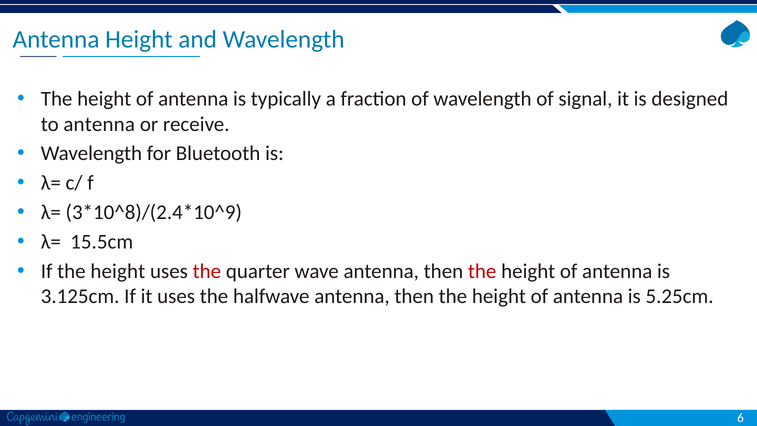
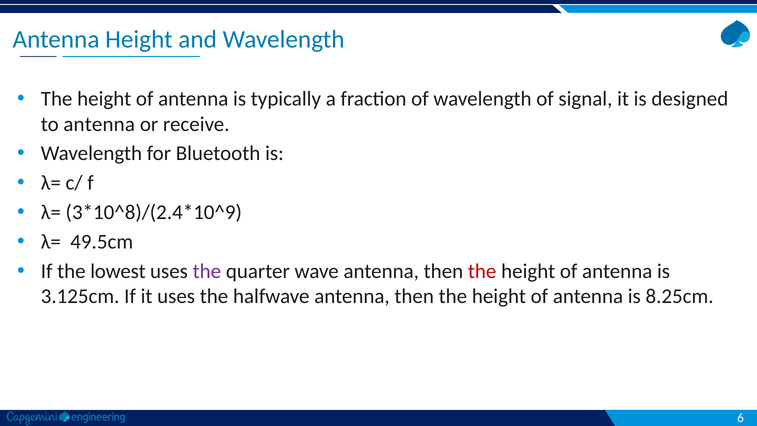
15.5cm: 15.5cm -> 49.5cm
If the height: height -> lowest
the at (207, 271) colour: red -> purple
5.25cm: 5.25cm -> 8.25cm
